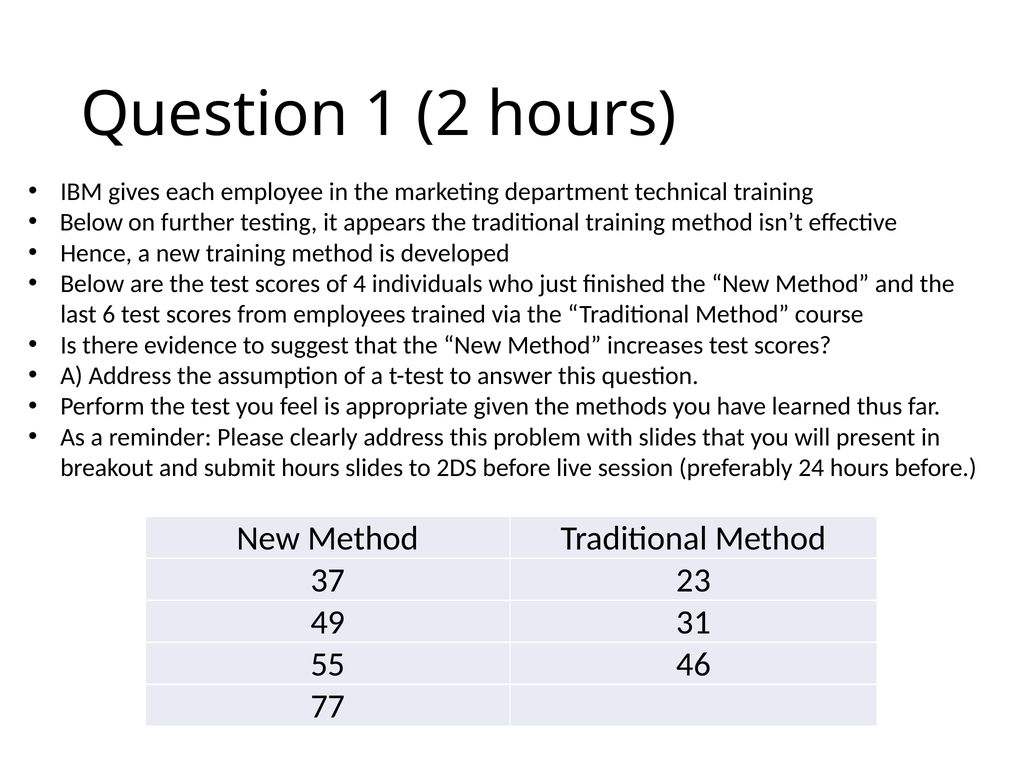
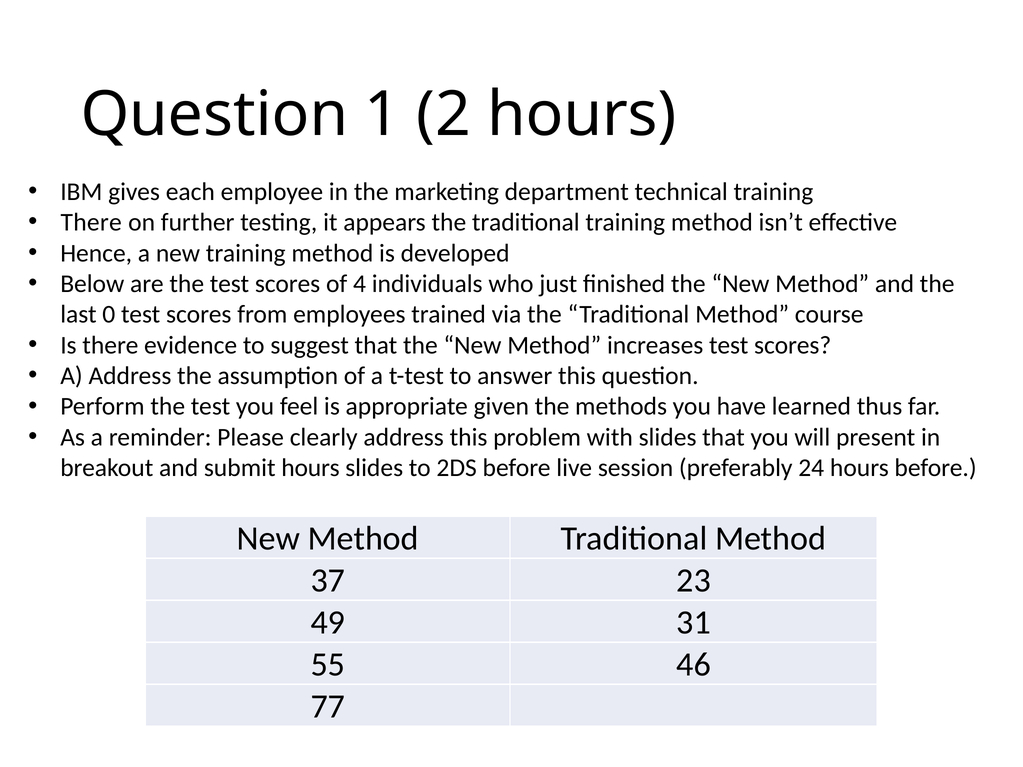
Below at (91, 223): Below -> There
6: 6 -> 0
